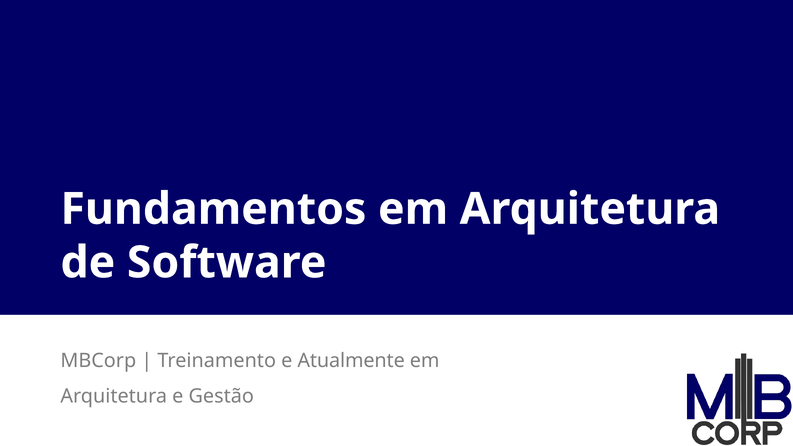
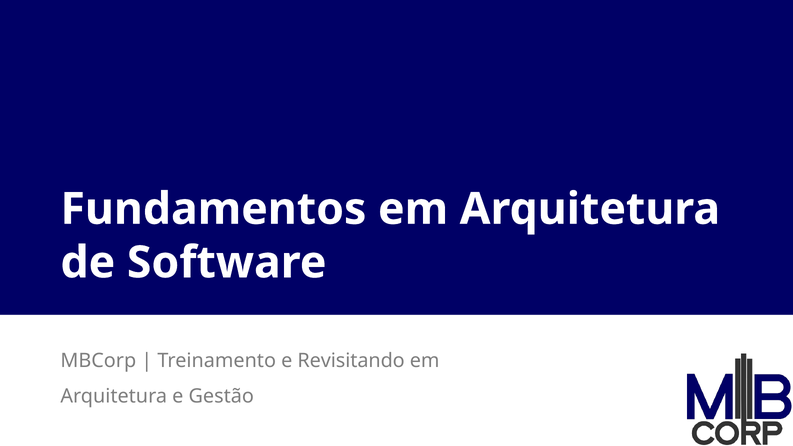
e Atualmente: Atualmente -> Revisitando
